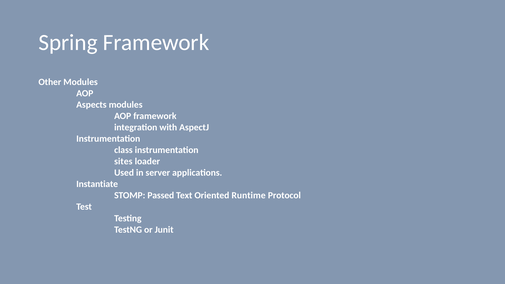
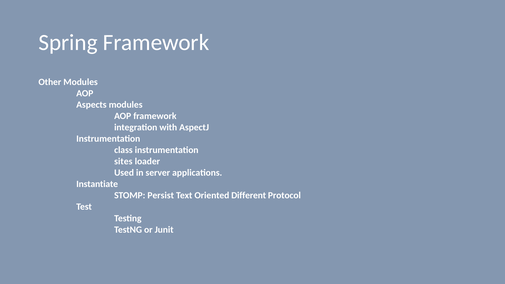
Passed: Passed -> Persist
Runtime: Runtime -> Different
